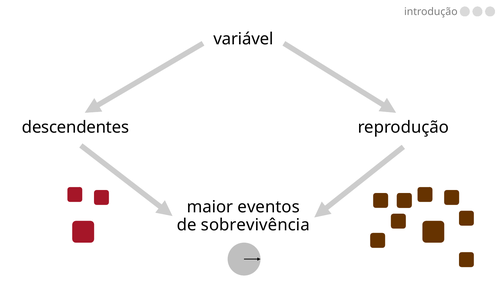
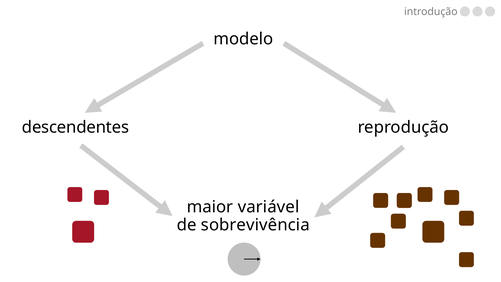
variável: variável -> modelo
eventos: eventos -> variável
